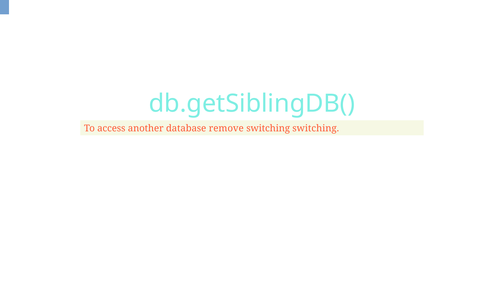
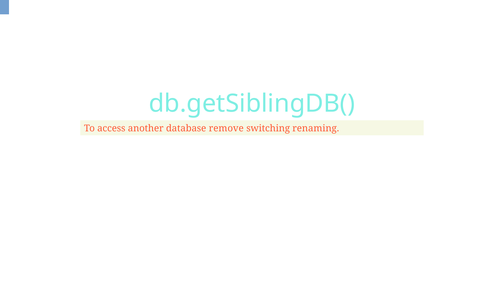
switching switching: switching -> renaming
